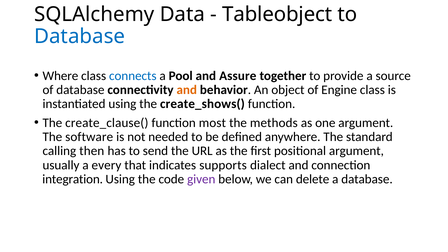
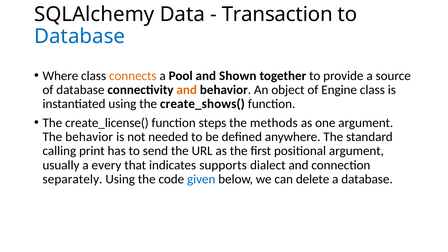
Tableobject: Tableobject -> Transaction
connects colour: blue -> orange
Assure: Assure -> Shown
create_clause(: create_clause( -> create_license(
most: most -> steps
The software: software -> behavior
then: then -> print
integration: integration -> separately
given colour: purple -> blue
